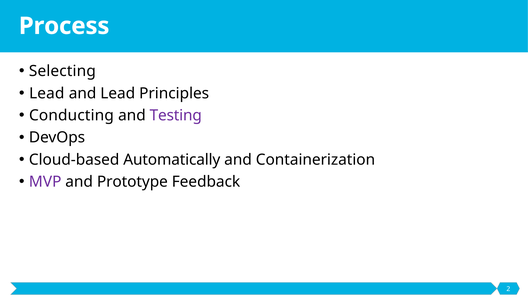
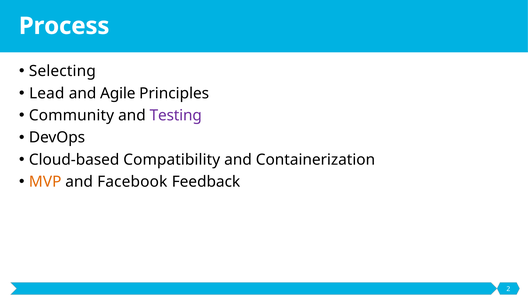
and Lead: Lead -> Agile
Conducting: Conducting -> Community
Automatically: Automatically -> Compatibility
MVP colour: purple -> orange
Prototype: Prototype -> Facebook
